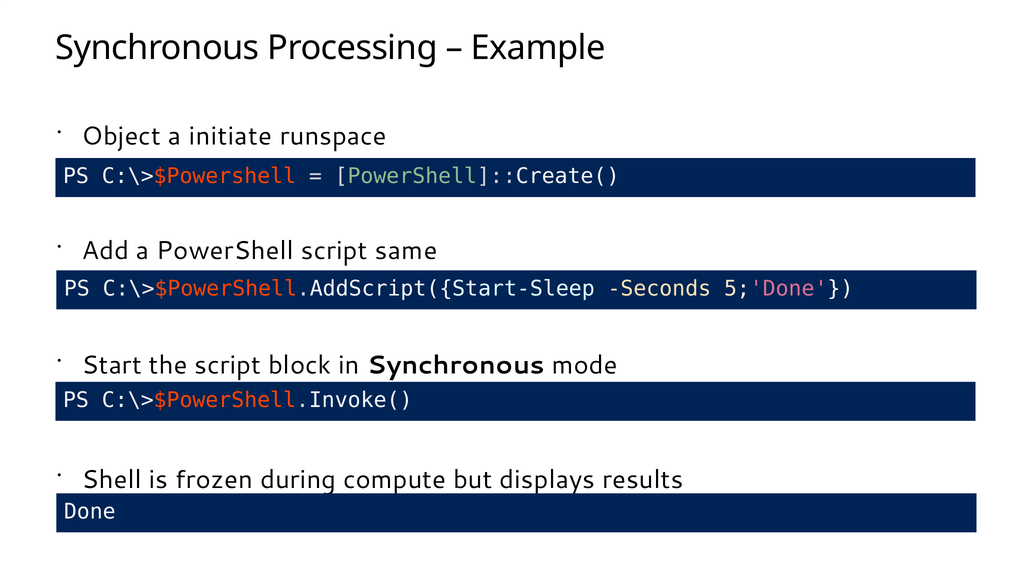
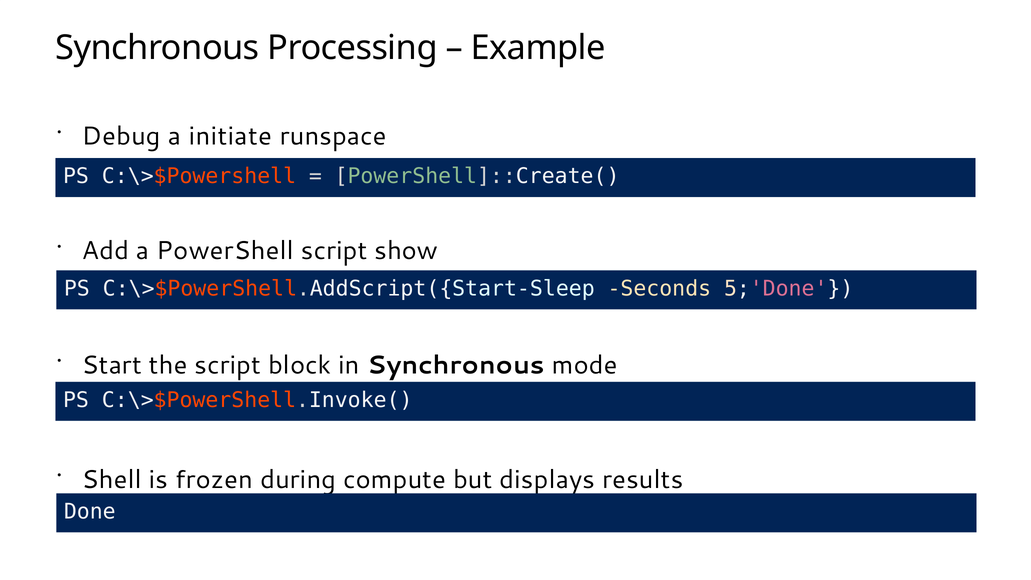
Object: Object -> Debug
same: same -> show
